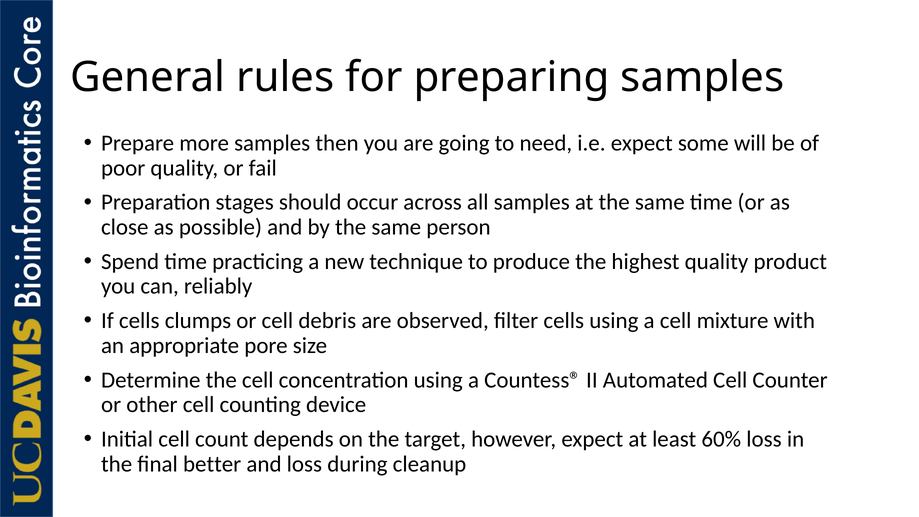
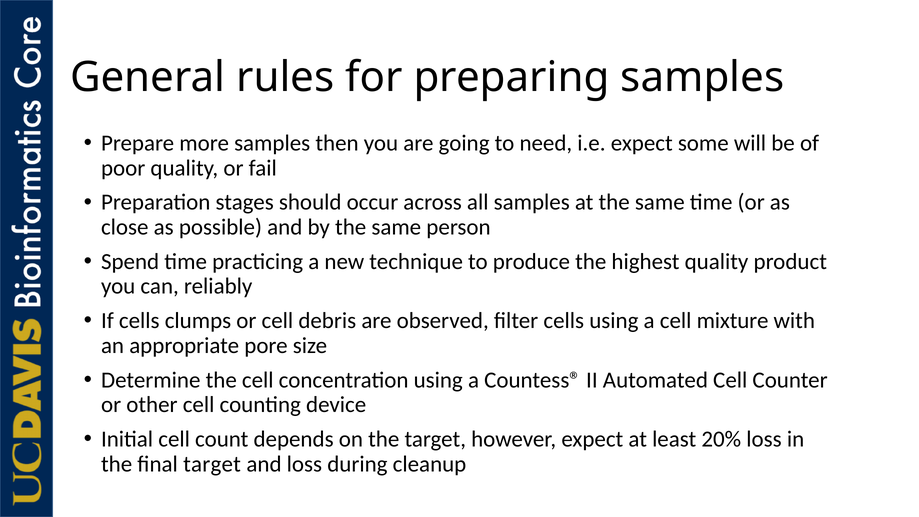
60%: 60% -> 20%
final better: better -> target
